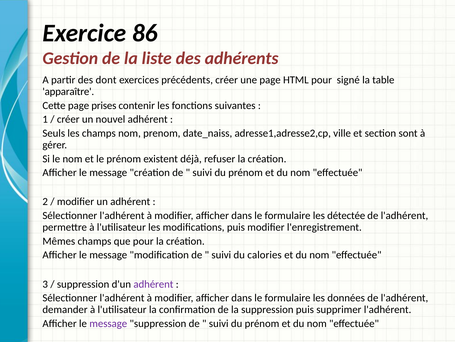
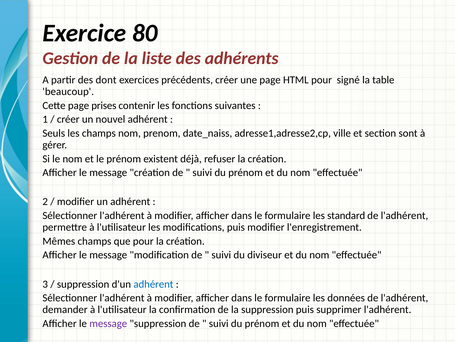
86: 86 -> 80
apparaître: apparaître -> beaucoup
détectée: détectée -> standard
calories: calories -> diviseur
adhérent at (153, 284) colour: purple -> blue
